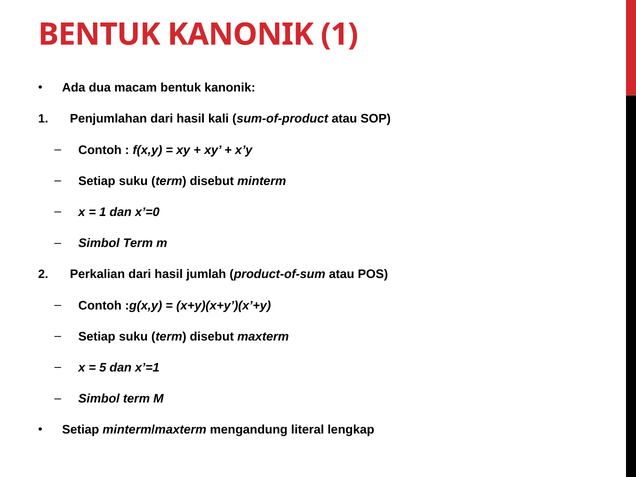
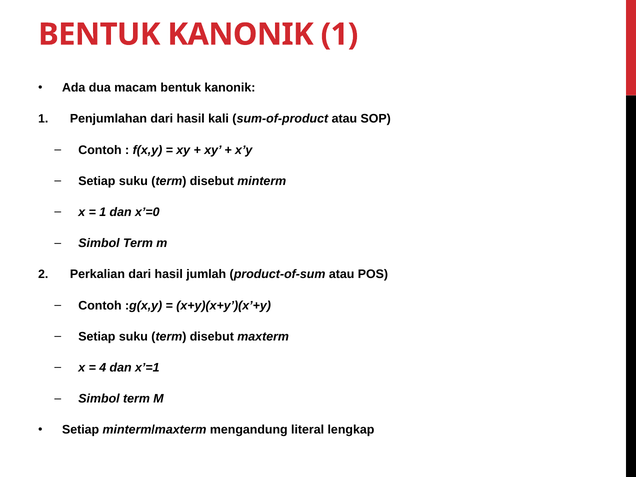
5: 5 -> 4
